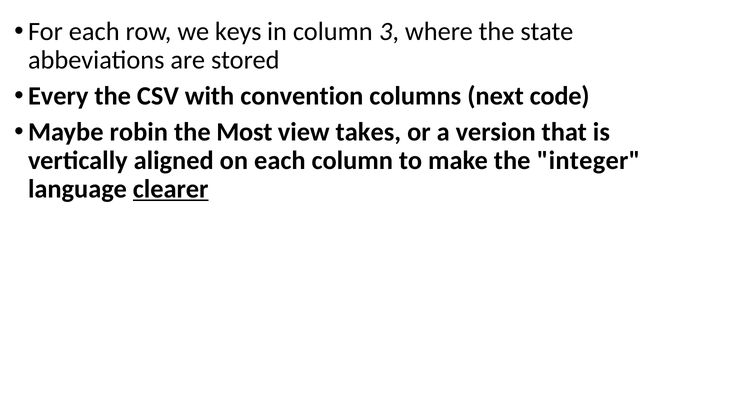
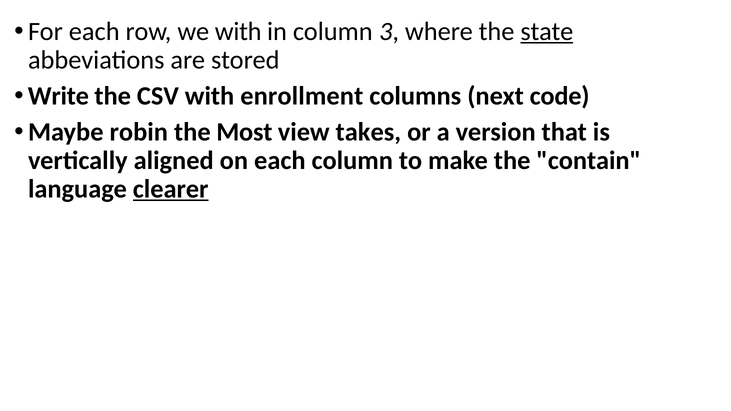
we keys: keys -> with
state underline: none -> present
Every: Every -> Write
convention: convention -> enrollment
integer: integer -> contain
